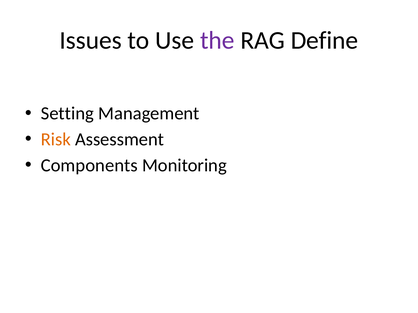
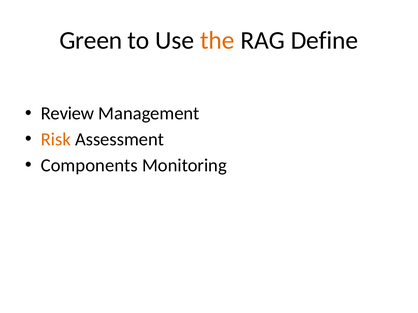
Issues: Issues -> Green
the colour: purple -> orange
Setting: Setting -> Review
